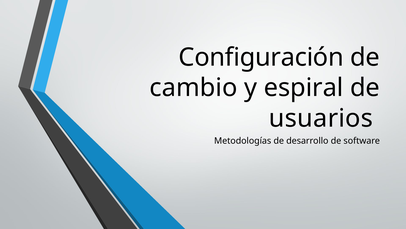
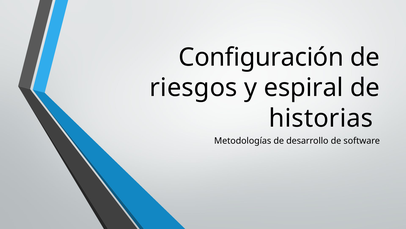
cambio: cambio -> riesgos
usuarios: usuarios -> historias
